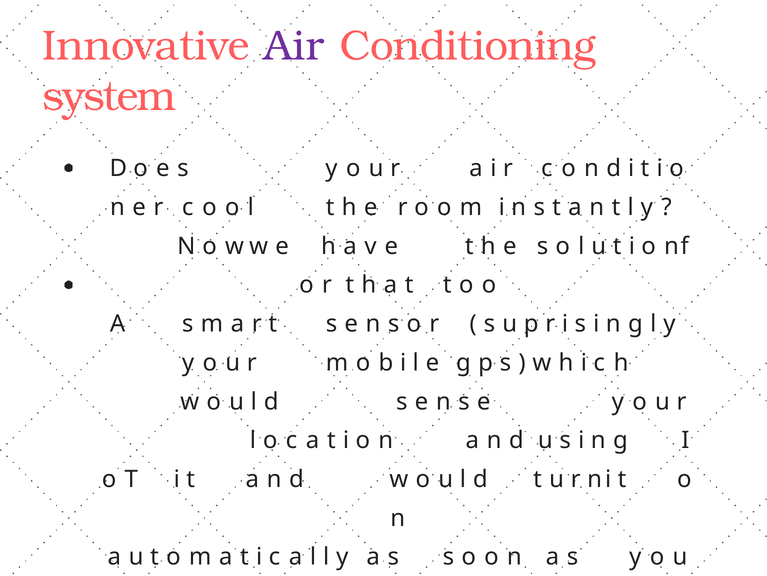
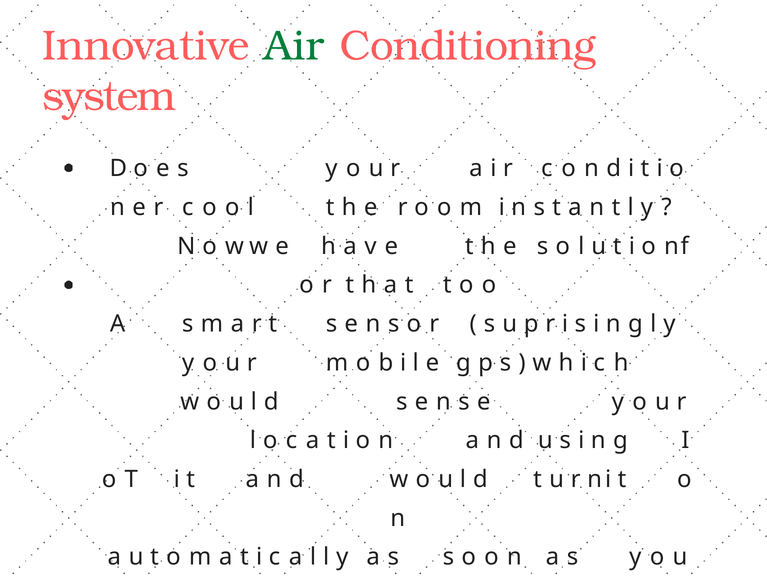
Air colour: purple -> green
